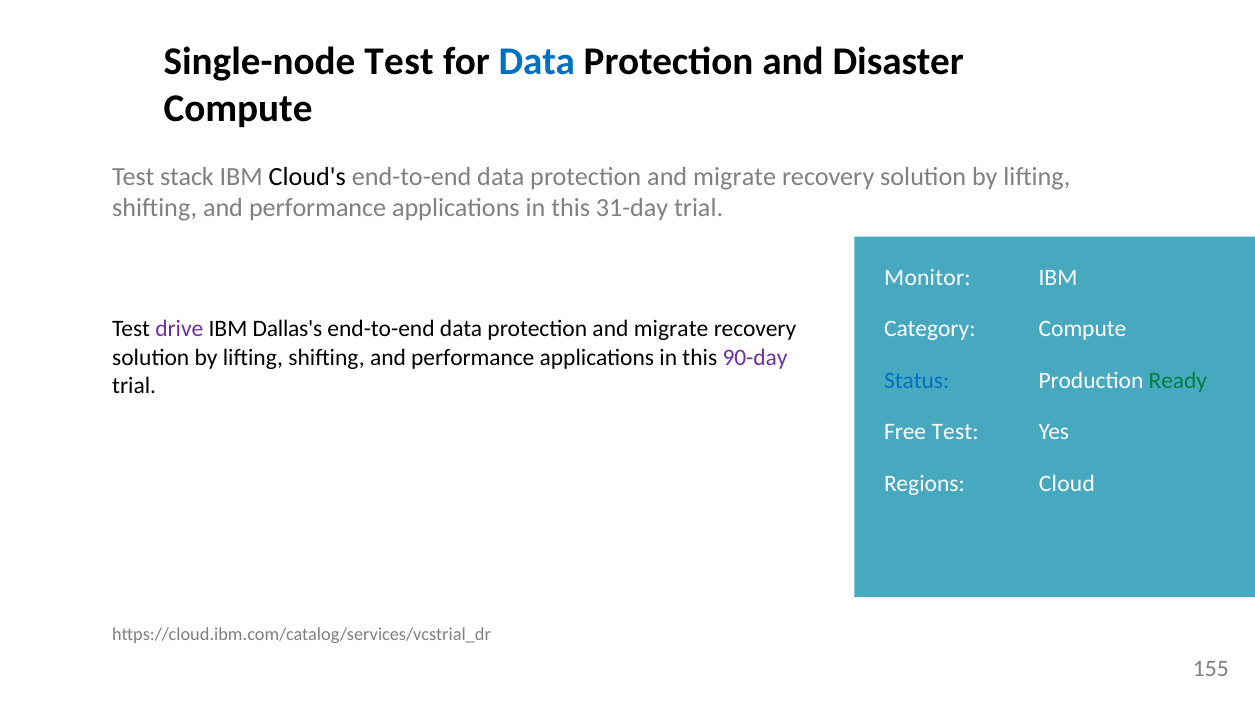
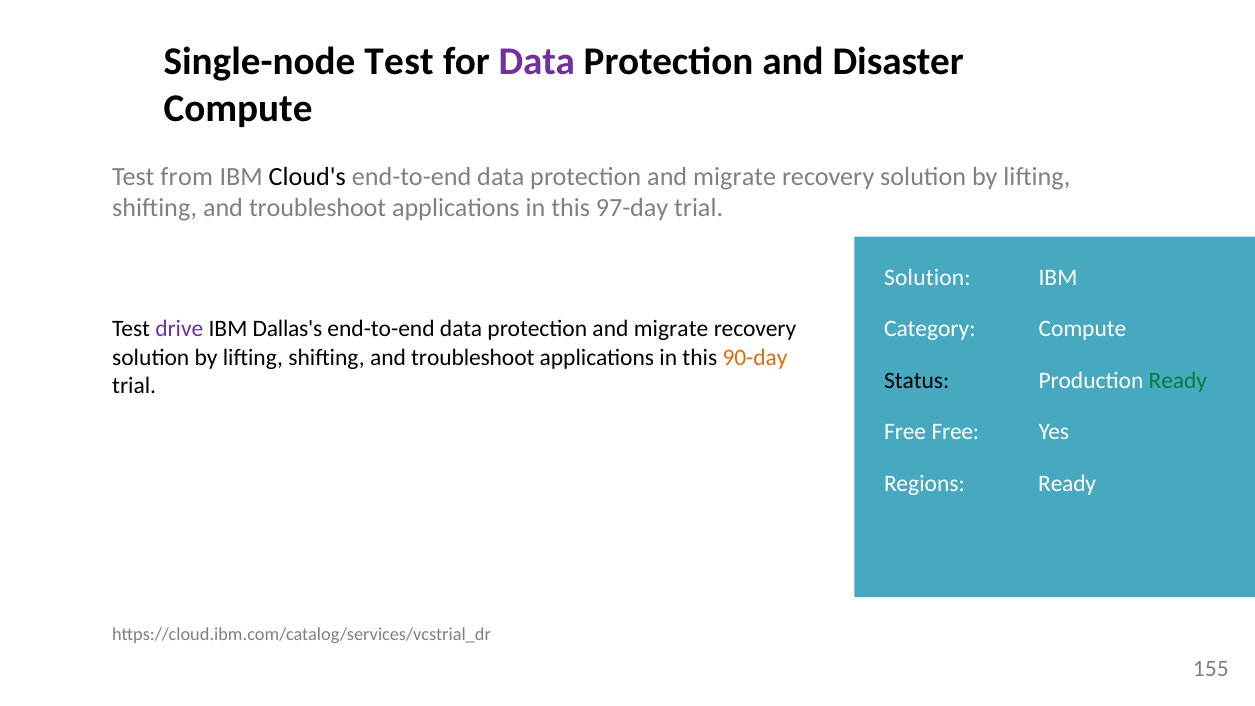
Data at (537, 62) colour: blue -> purple
stack: stack -> from
performance at (318, 208): performance -> troubleshoot
31-day: 31-day -> 97-day
Monitor at (927, 278): Monitor -> Solution
performance at (473, 357): performance -> troubleshoot
90-day colour: purple -> orange
Status colour: blue -> black
Free Test: Test -> Free
Regions Cloud: Cloud -> Ready
